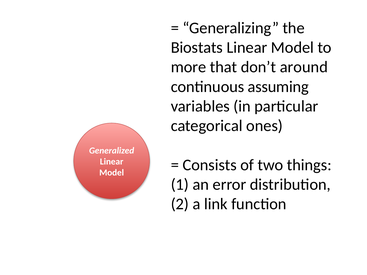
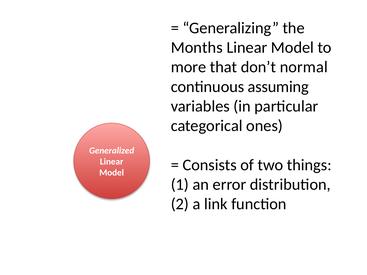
Biostats: Biostats -> Months
around: around -> normal
